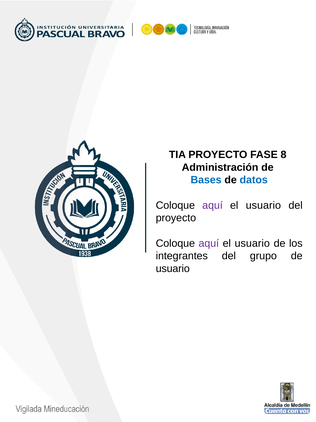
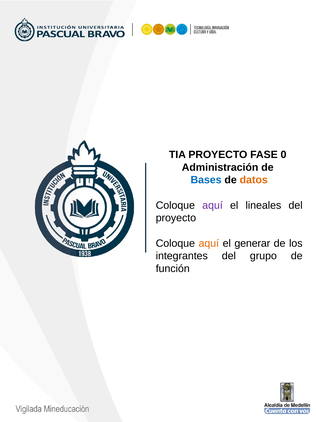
8: 8 -> 0
datos colour: blue -> orange
usuario at (263, 205): usuario -> lineales
aquí at (209, 243) colour: purple -> orange
usuario at (252, 243): usuario -> generar
usuario at (173, 268): usuario -> función
